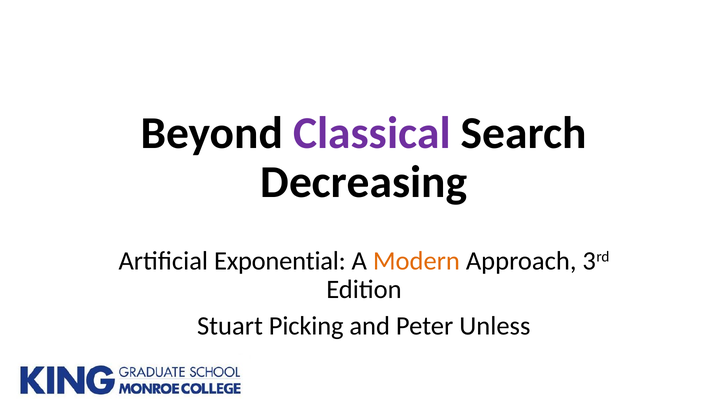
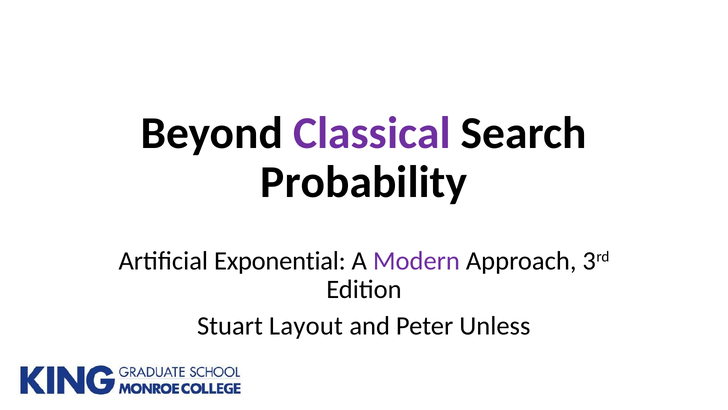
Decreasing: Decreasing -> Probability
Modern colour: orange -> purple
Picking: Picking -> Layout
